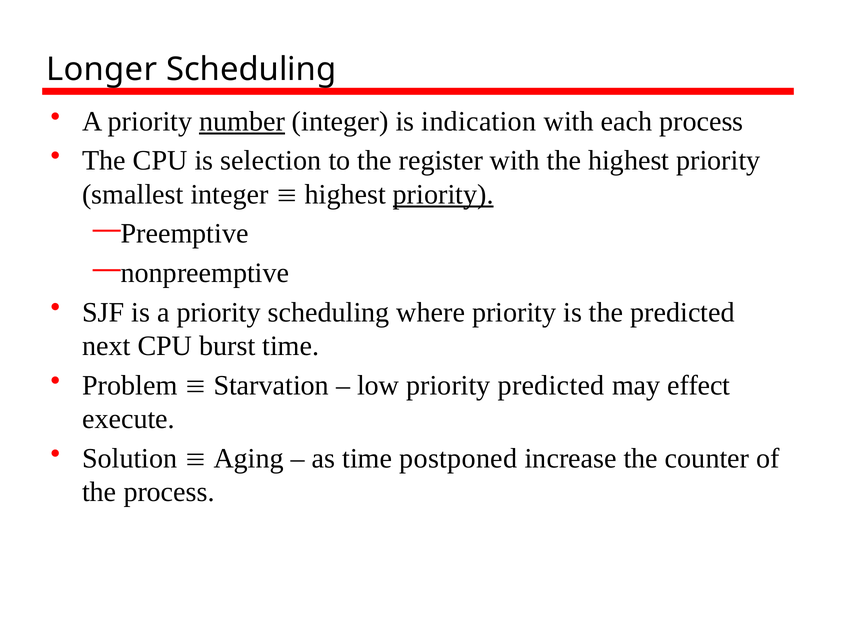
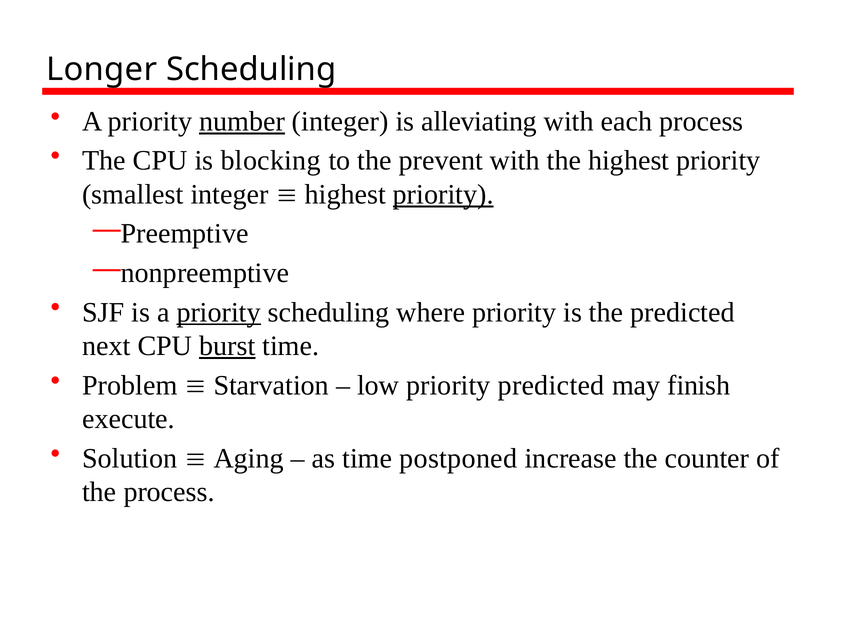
indication: indication -> alleviating
selection: selection -> blocking
register: register -> prevent
priority at (219, 312) underline: none -> present
burst underline: none -> present
effect: effect -> finish
